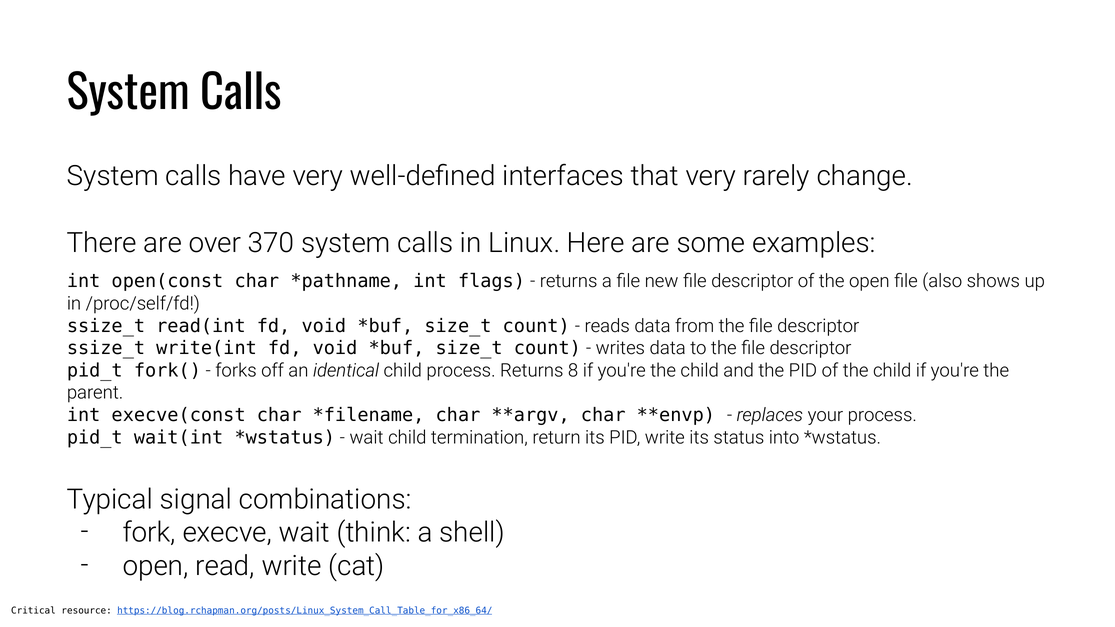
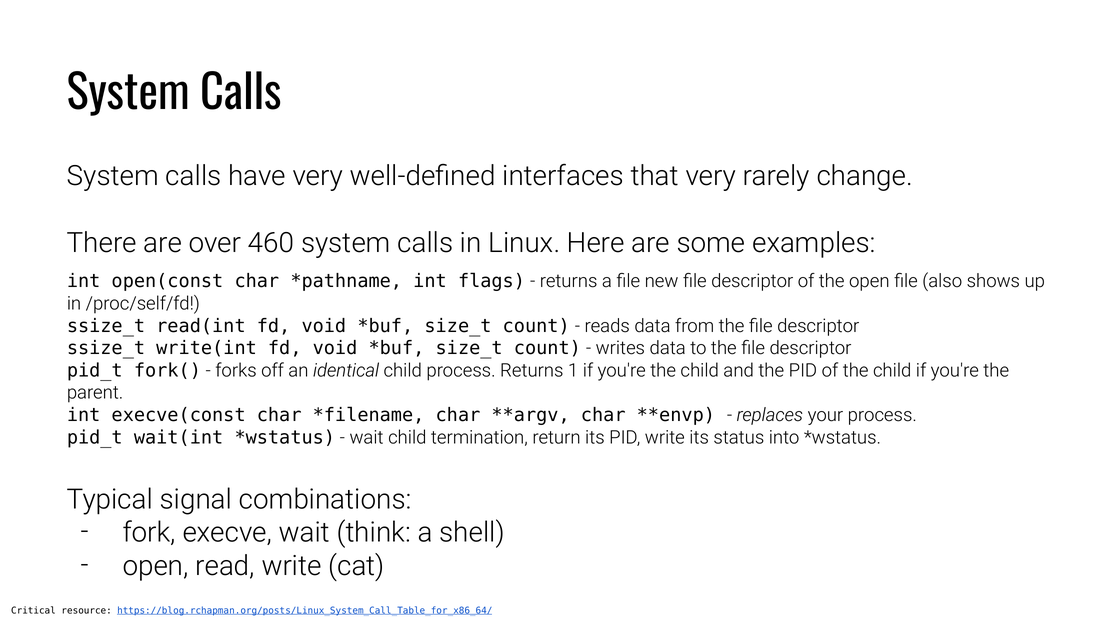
370: 370 -> 460
8: 8 -> 1
